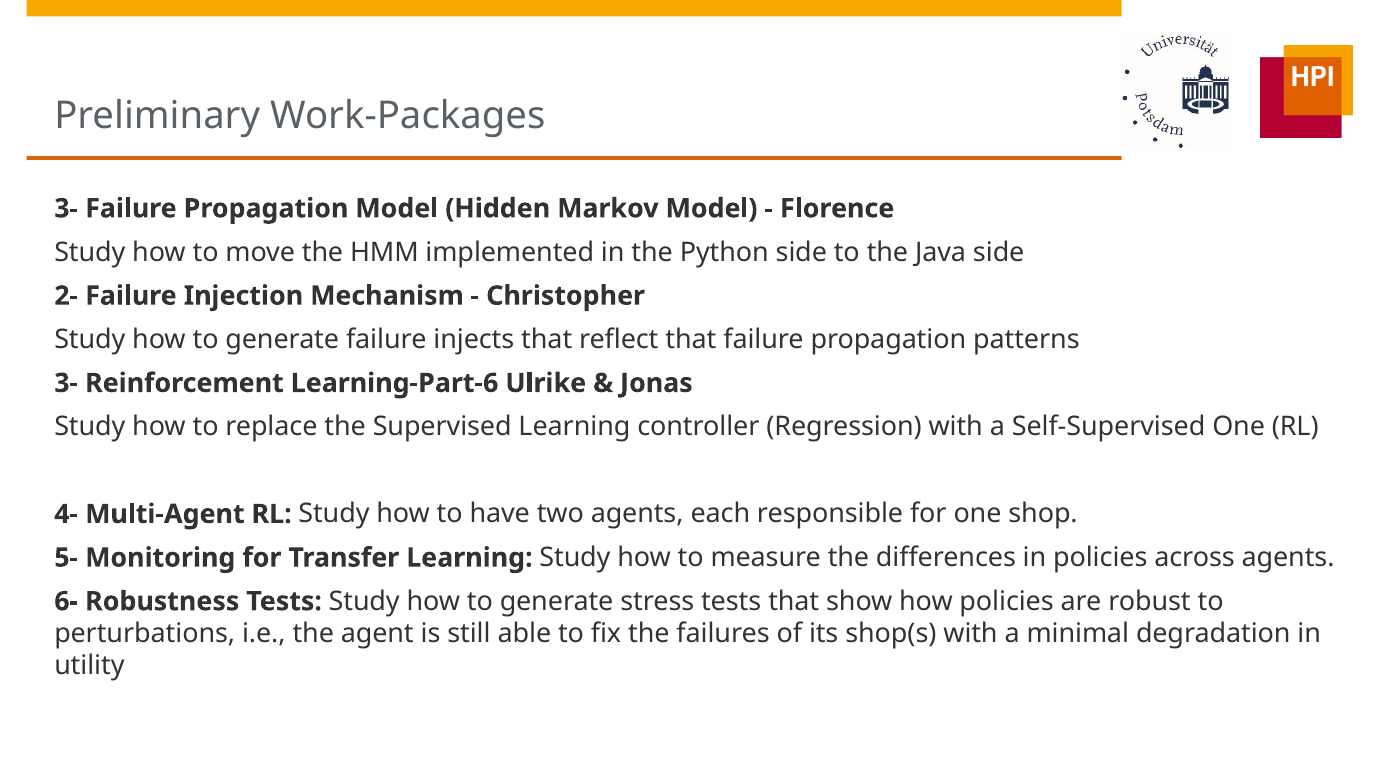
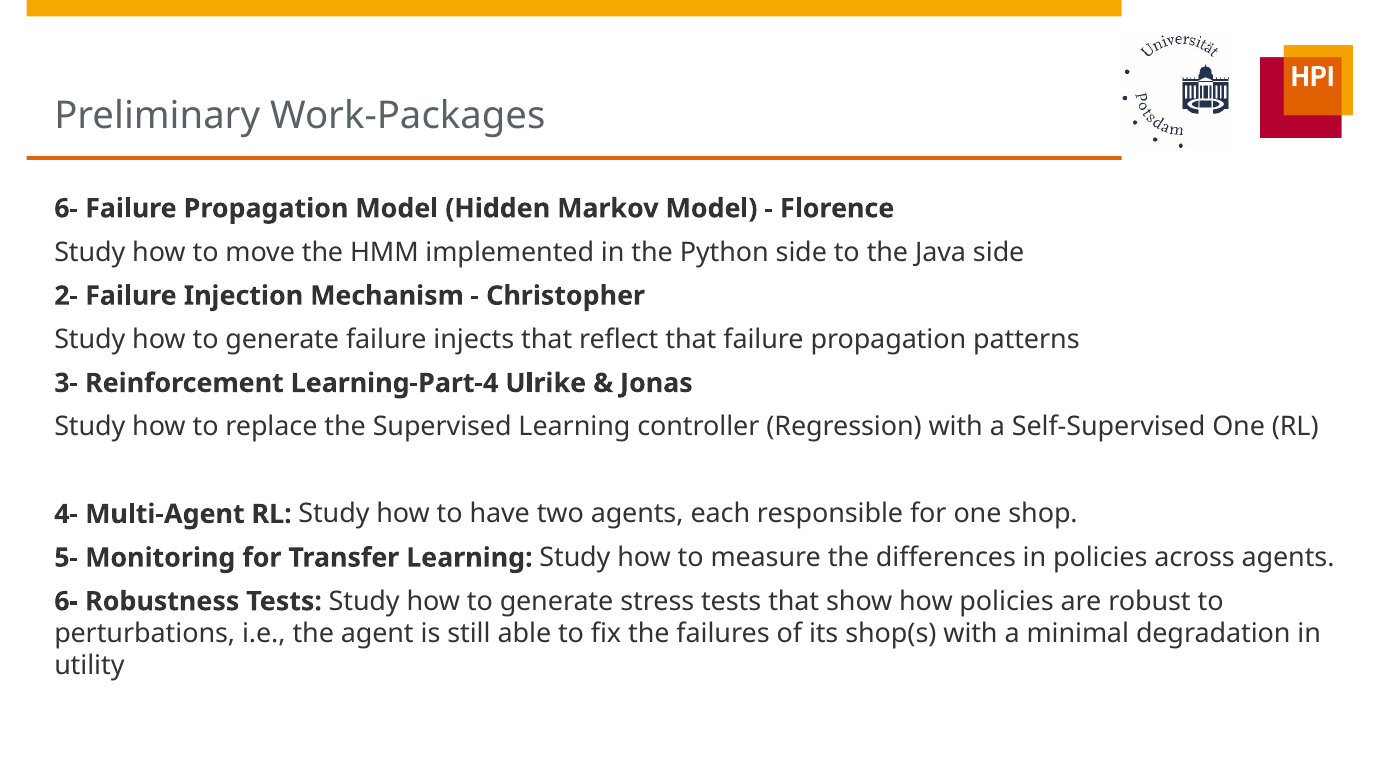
3- at (66, 208): 3- -> 6-
Learning-Part-6: Learning-Part-6 -> Learning-Part-4
